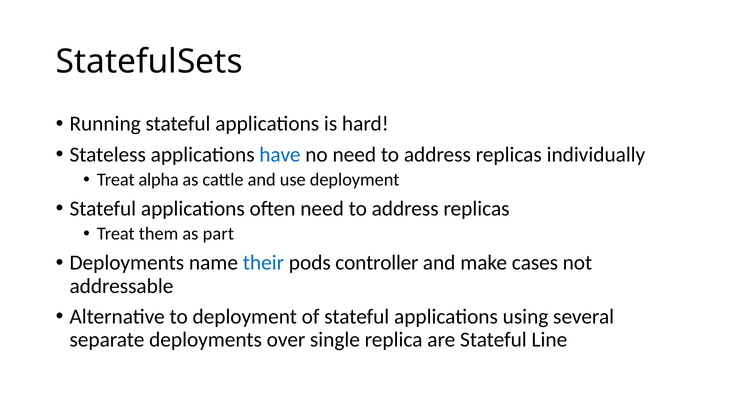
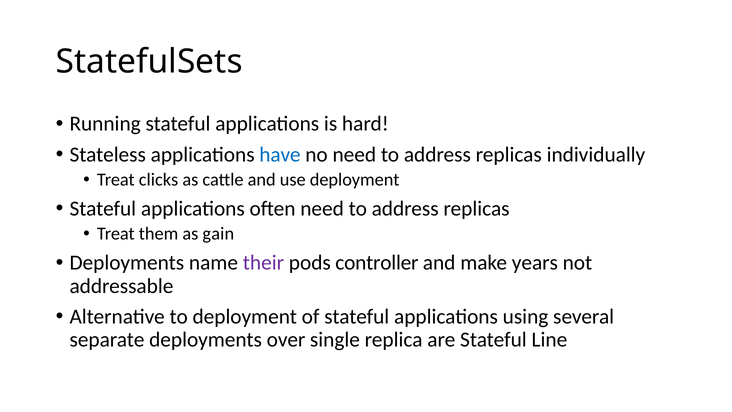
alpha: alpha -> clicks
part: part -> gain
their colour: blue -> purple
cases: cases -> years
